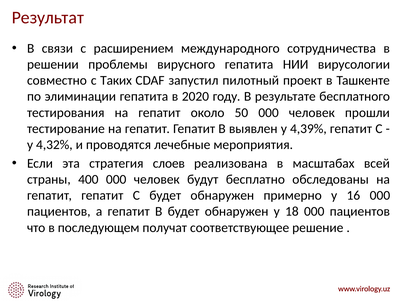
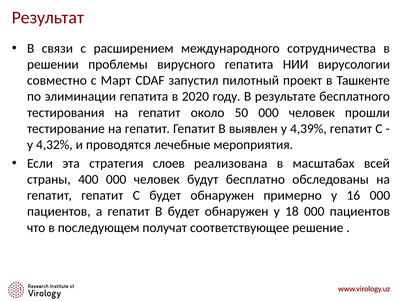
Таких: Таких -> Март
